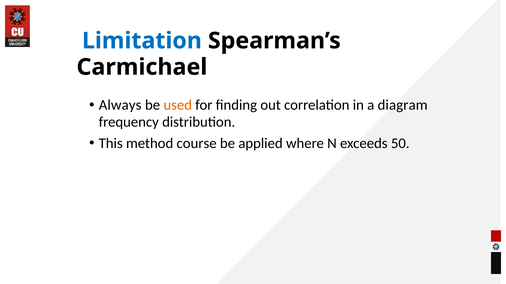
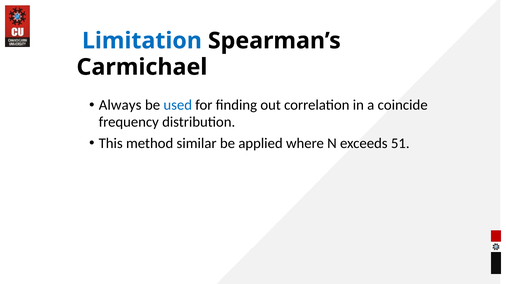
used colour: orange -> blue
diagram: diagram -> coincide
course: course -> similar
50: 50 -> 51
